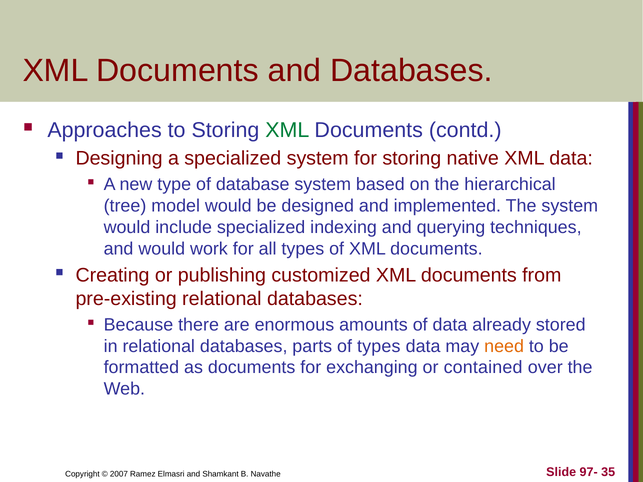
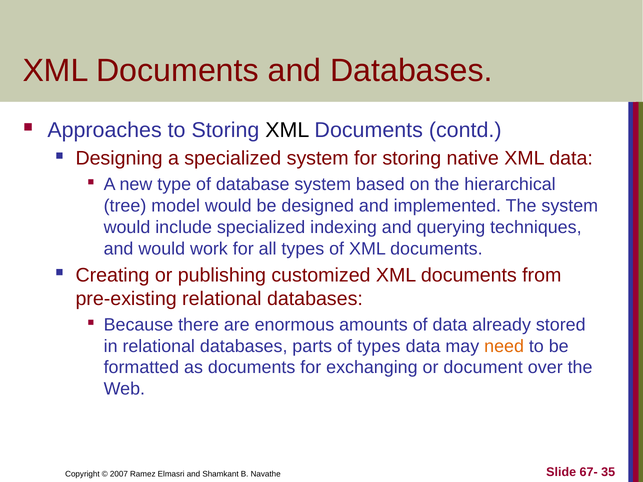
XML at (287, 130) colour: green -> black
contained: contained -> document
97-: 97- -> 67-
